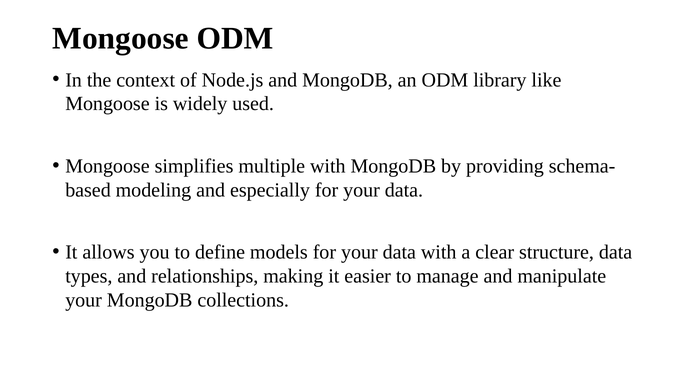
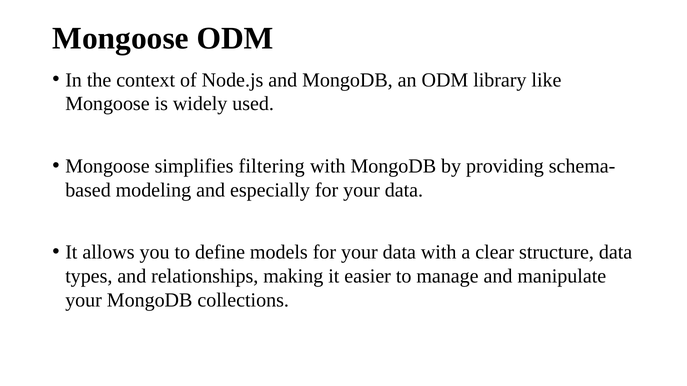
multiple: multiple -> filtering
